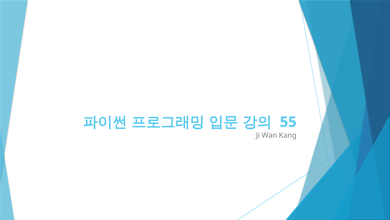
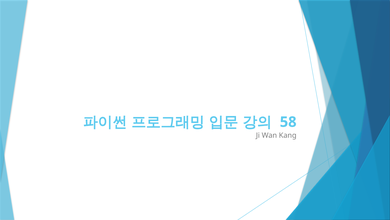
55: 55 -> 58
